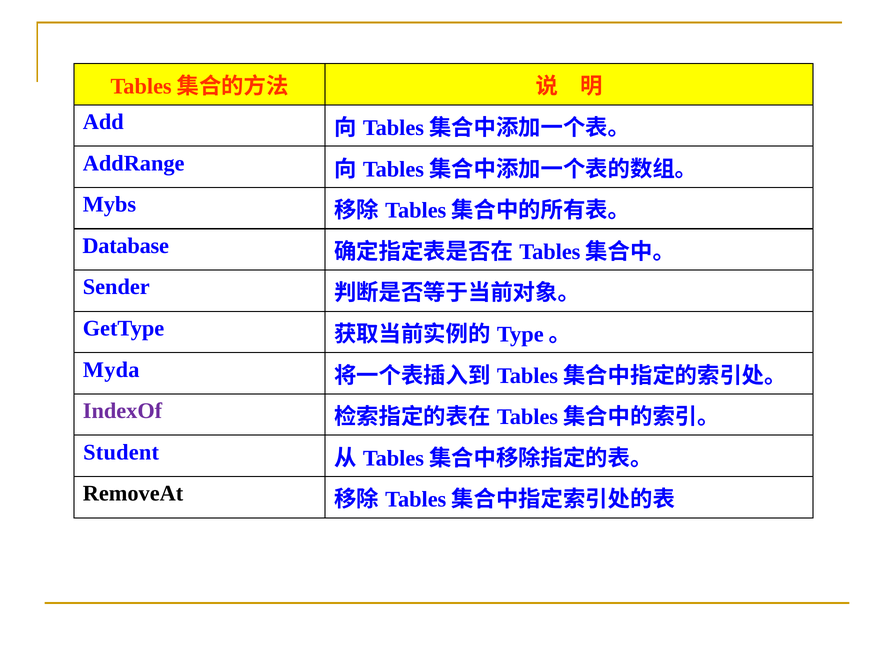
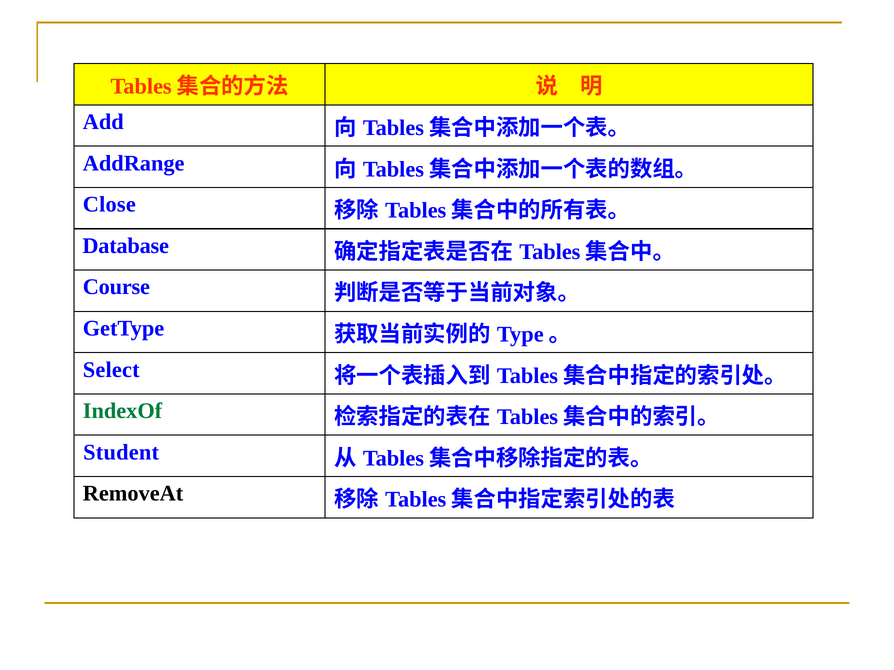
Mybs: Mybs -> Close
Sender: Sender -> Course
Myda: Myda -> Select
IndexOf colour: purple -> green
